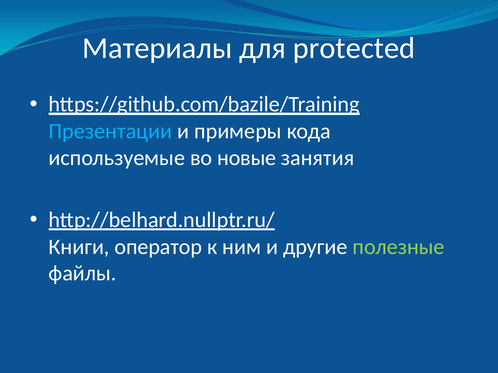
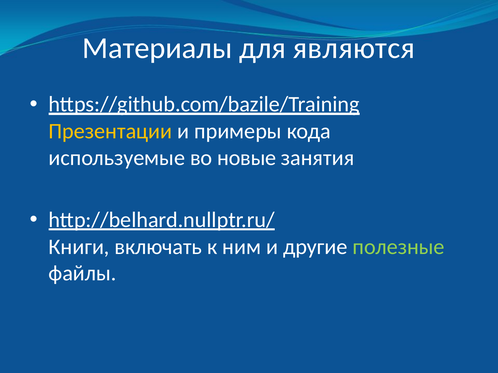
protected: protected -> являются
Презентации colour: light blue -> yellow
оператор: оператор -> включать
